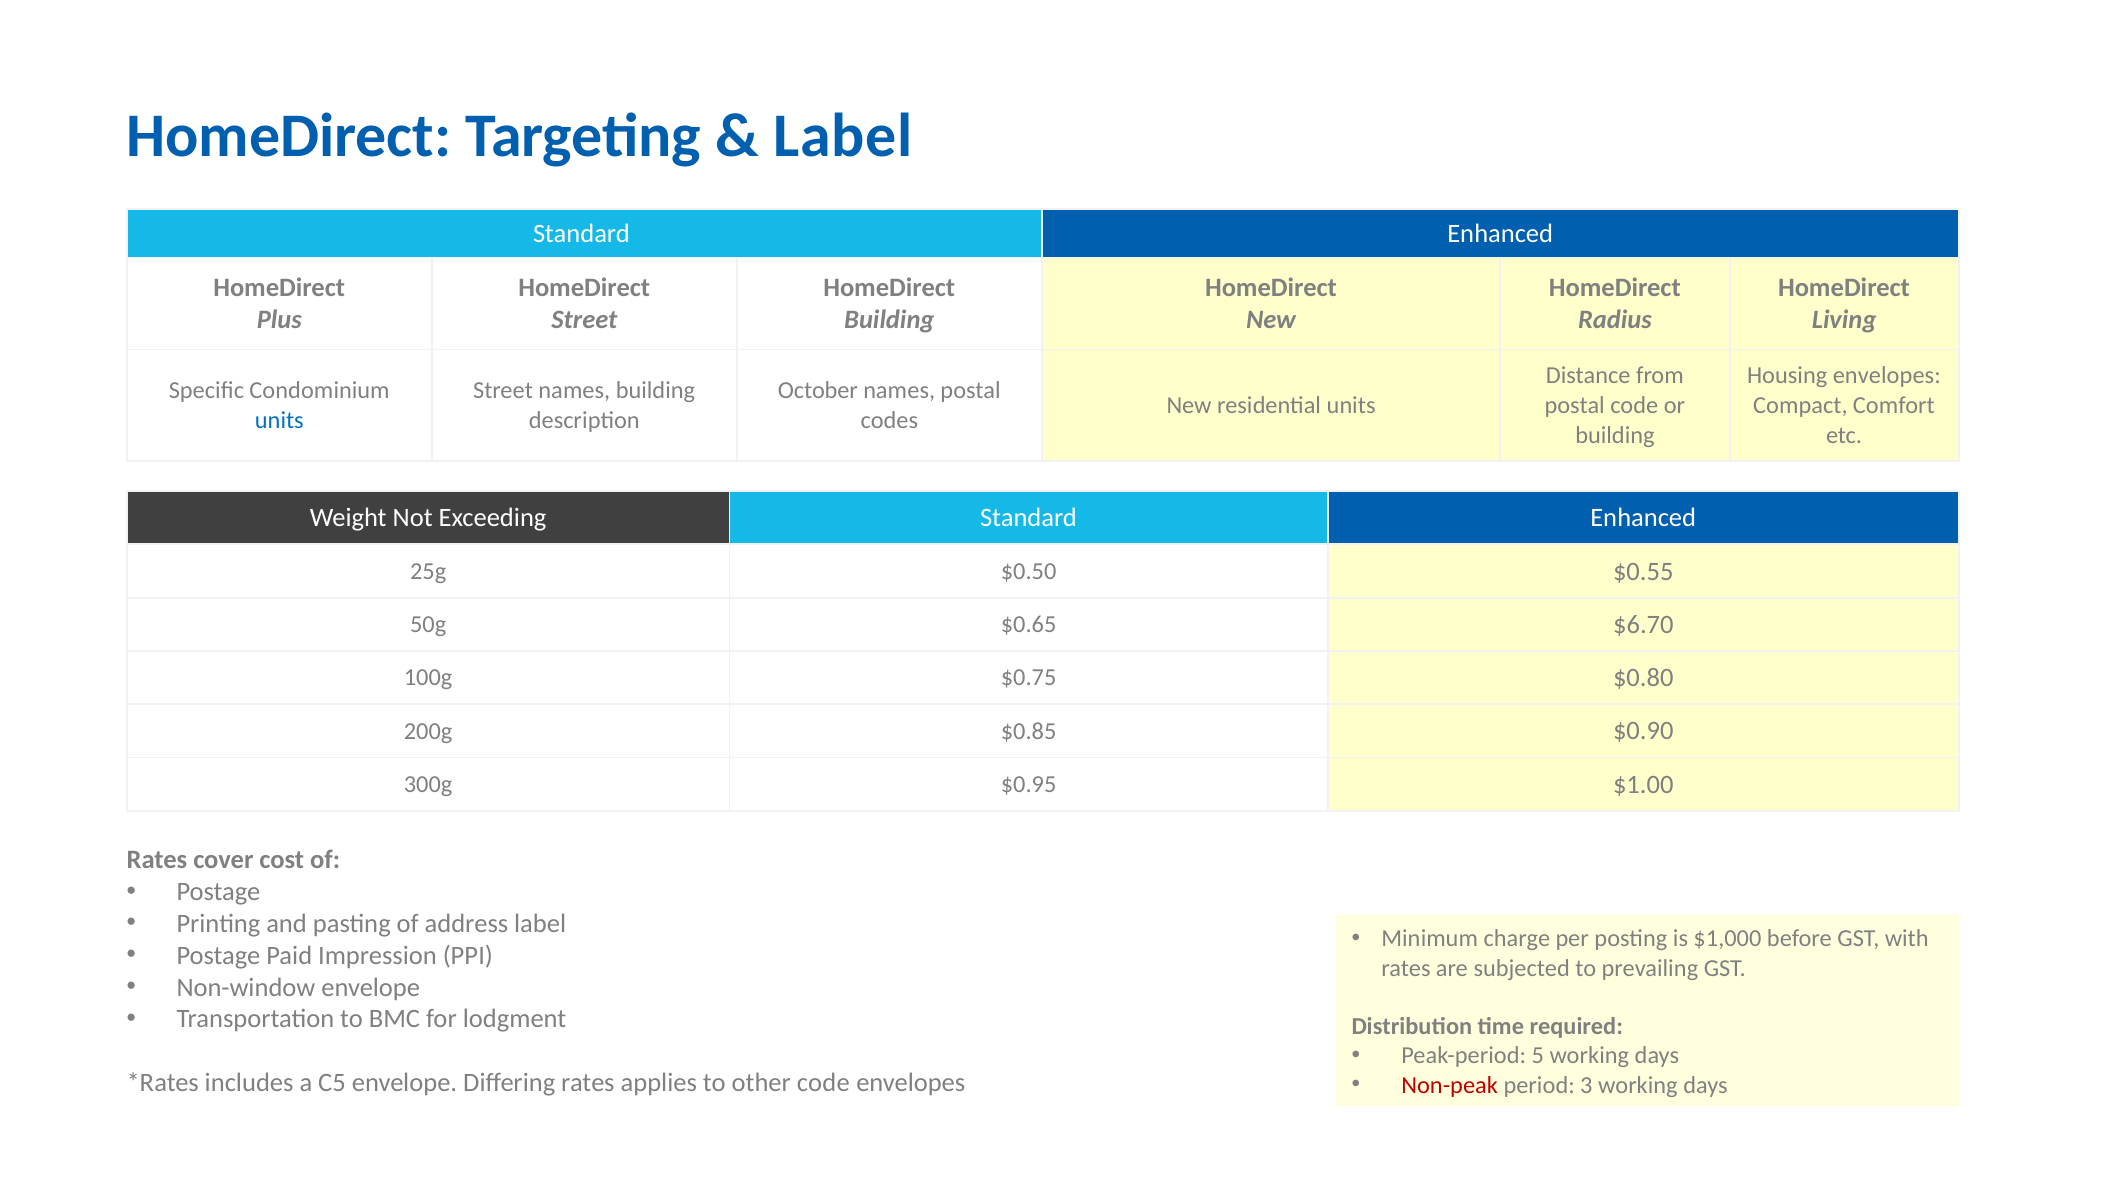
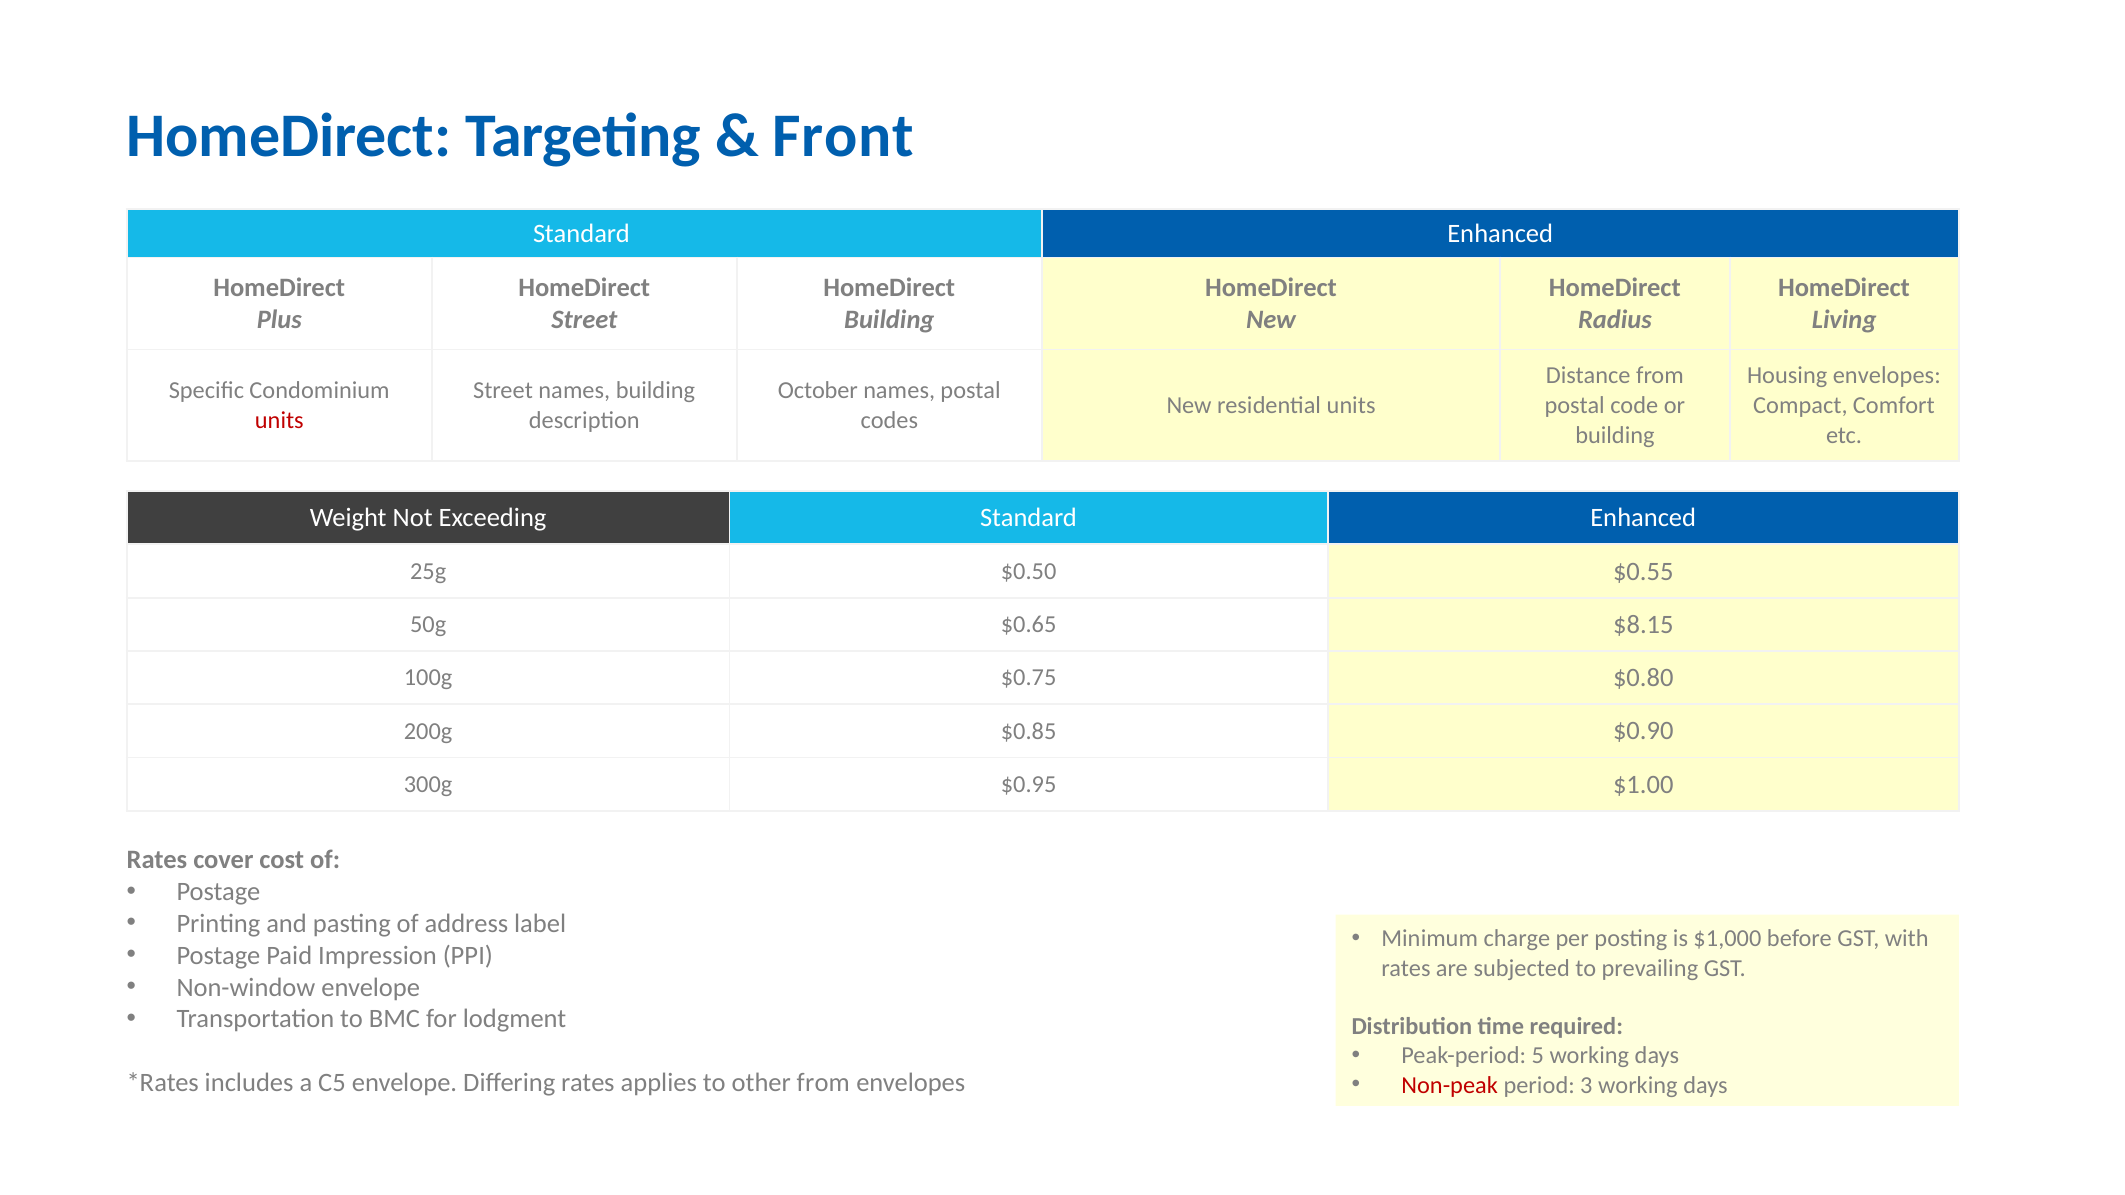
Label at (843, 137): Label -> Front
units at (279, 421) colour: blue -> red
$6.70: $6.70 -> $8.15
other code: code -> from
